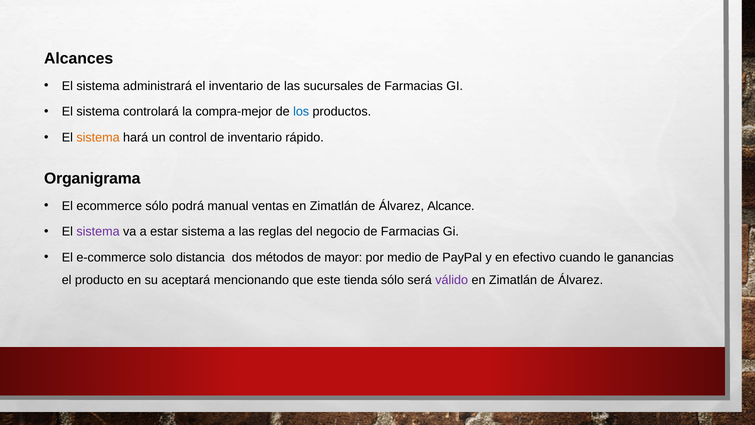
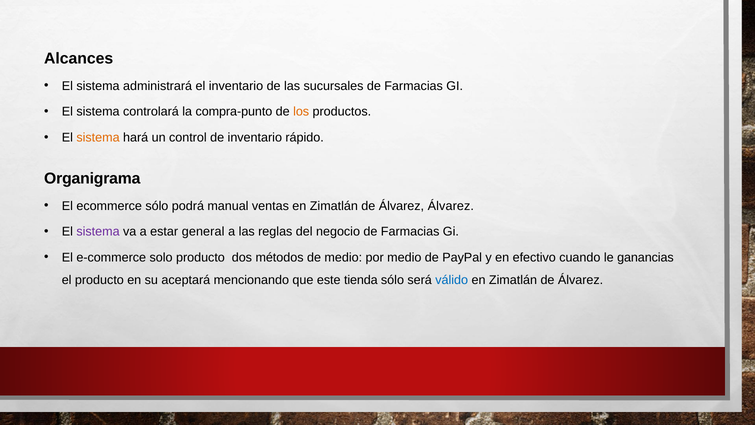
compra-mejor: compra-mejor -> compra-punto
los colour: blue -> orange
Álvarez Alcance: Alcance -> Álvarez
estar sistema: sistema -> general
solo distancia: distancia -> producto
de mayor: mayor -> medio
válido colour: purple -> blue
